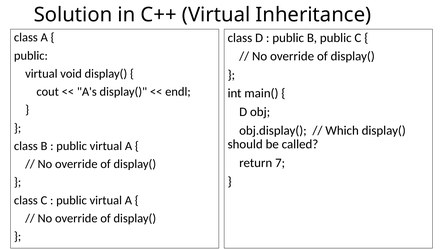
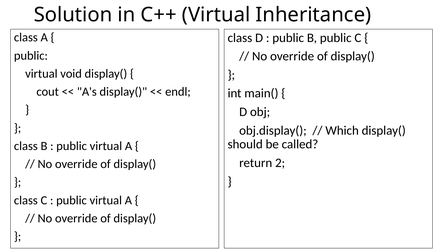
7: 7 -> 2
